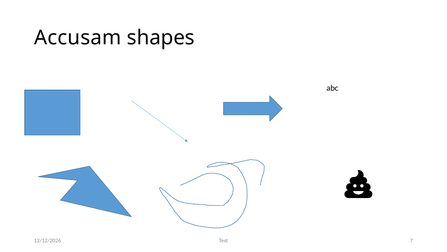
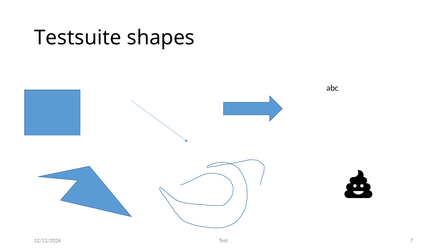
Accusam: Accusam -> Testsuite
